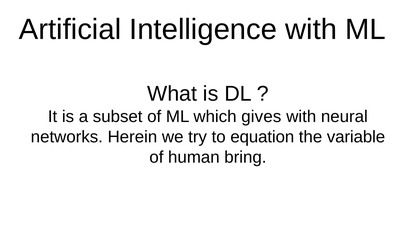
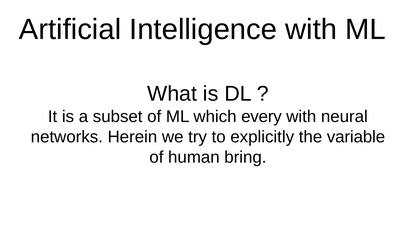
gives: gives -> every
equation: equation -> explicitly
